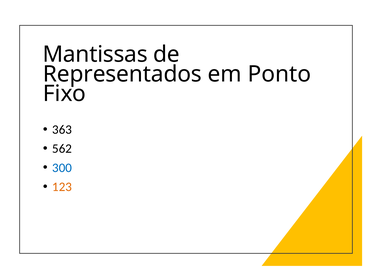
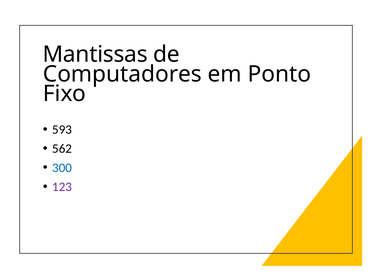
Representados: Representados -> Computadores
363: 363 -> 593
123 colour: orange -> purple
